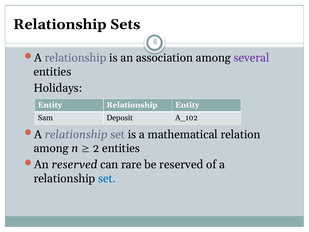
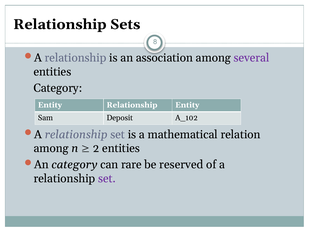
Holidays at (58, 88): Holidays -> Category
An reserved: reserved -> category
set at (107, 178) colour: blue -> purple
